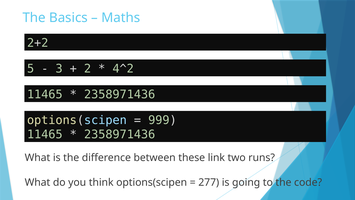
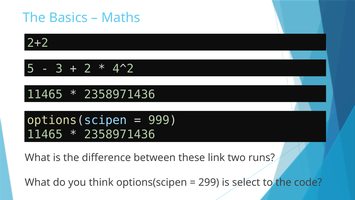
277: 277 -> 299
going: going -> select
